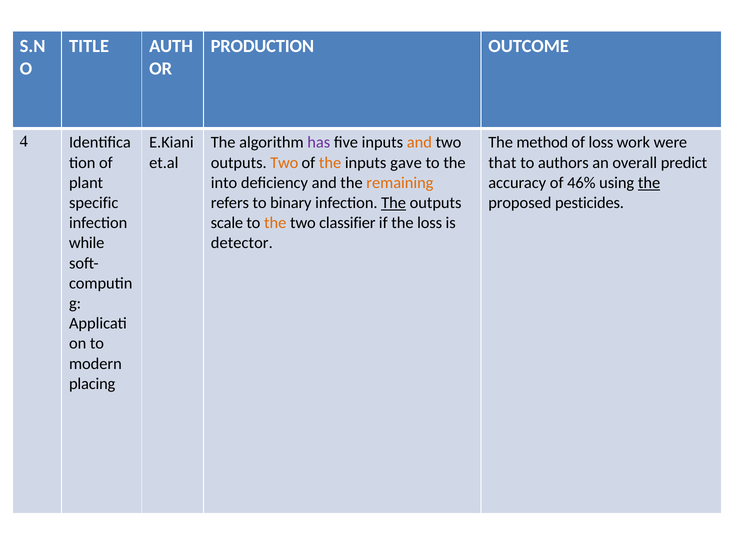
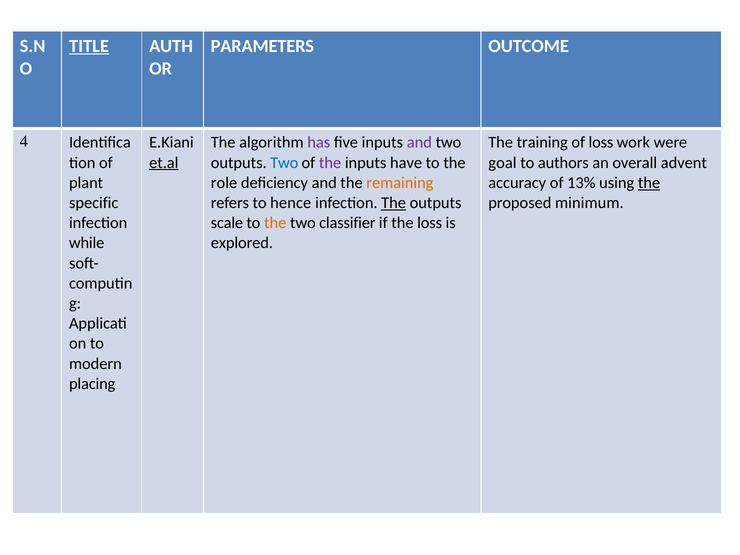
TITLE underline: none -> present
PRODUCTION: PRODUCTION -> PARAMETERS
and at (419, 143) colour: orange -> purple
method: method -> training
et.al underline: none -> present
Two at (284, 163) colour: orange -> blue
the at (330, 163) colour: orange -> purple
gave: gave -> have
that: that -> goal
predict: predict -> advent
into: into -> role
46%: 46% -> 13%
binary: binary -> hence
pesticides: pesticides -> minimum
detector: detector -> explored
